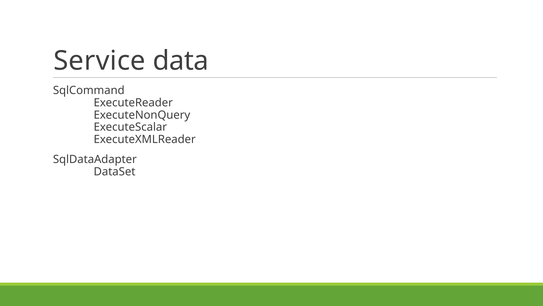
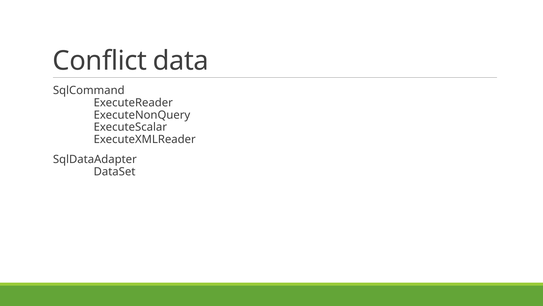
Service: Service -> Conflict
